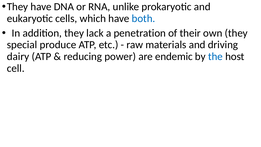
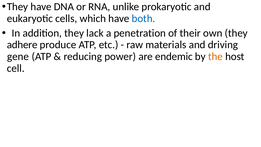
special: special -> adhere
dairy: dairy -> gene
the colour: blue -> orange
